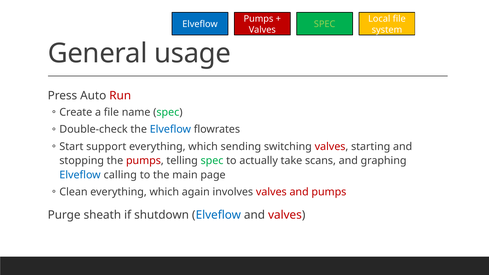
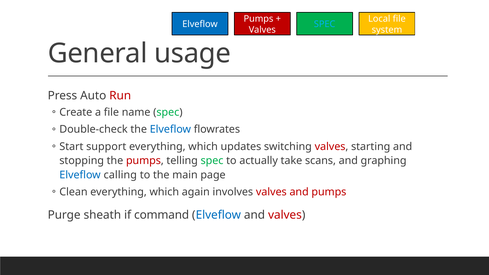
SPEC at (325, 24) colour: light green -> light blue
sending: sending -> updates
shutdown: shutdown -> command
